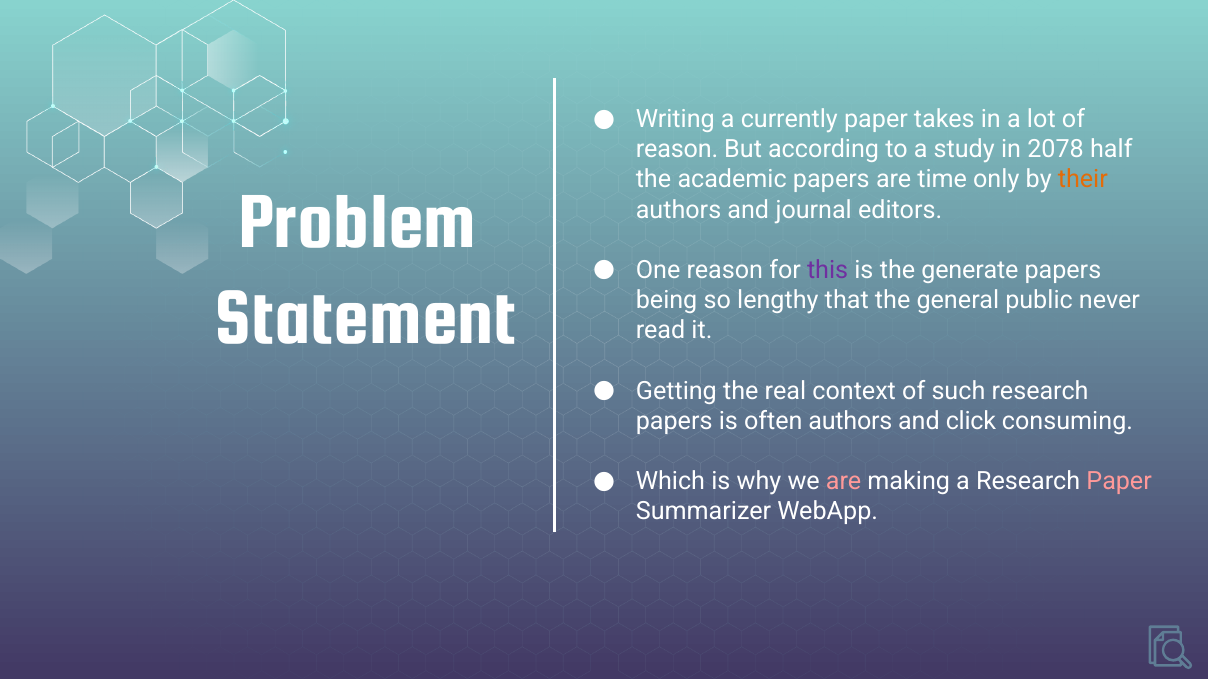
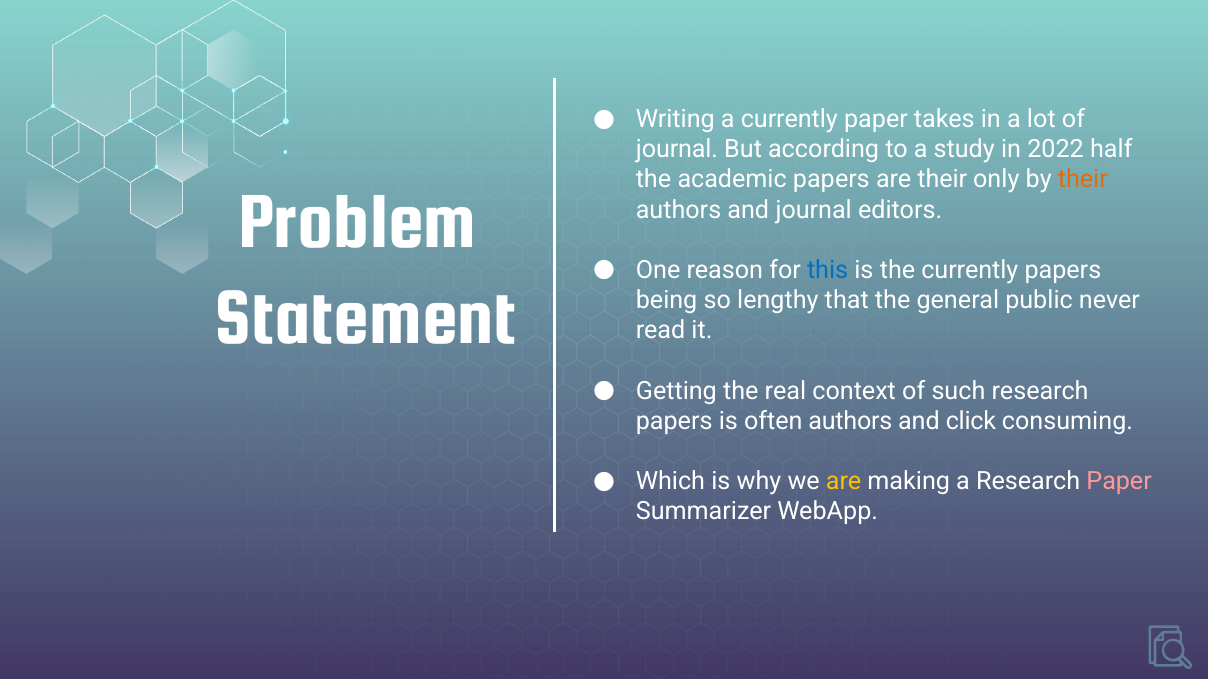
reason at (677, 149): reason -> journal
2078: 2078 -> 2022
are time: time -> their
this colour: purple -> blue
the generate: generate -> currently
are at (844, 482) colour: pink -> yellow
